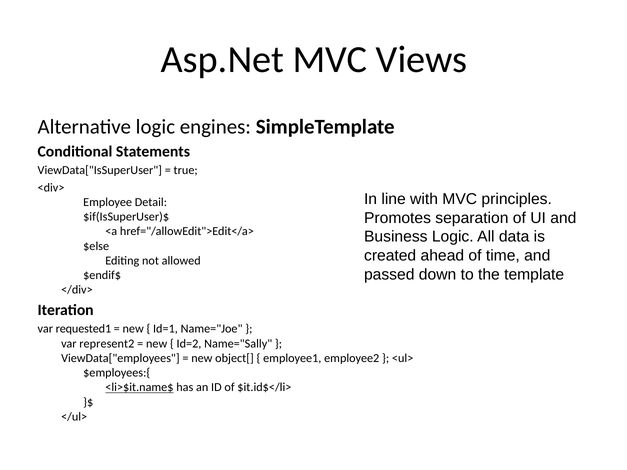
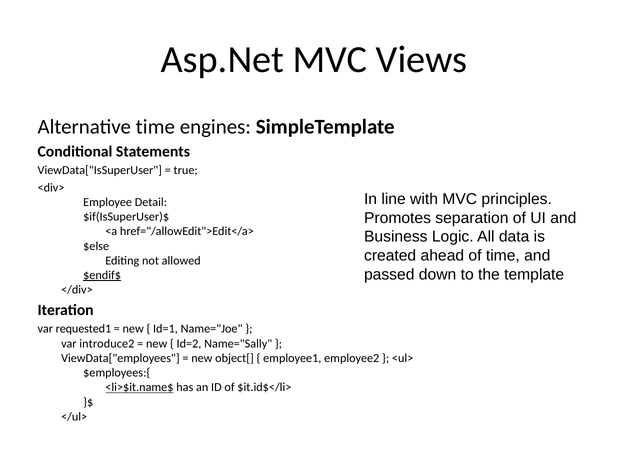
Alternative logic: logic -> time
$endif$ underline: none -> present
represent2: represent2 -> introduce2
